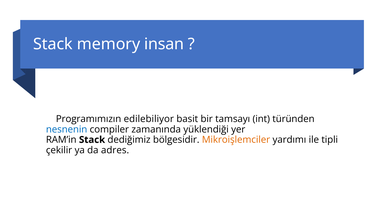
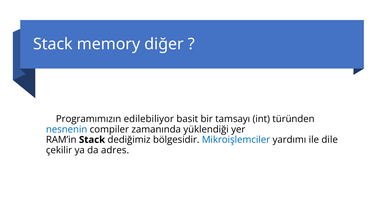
insan: insan -> diğer
Mikroişlemciler colour: orange -> blue
tipli: tipli -> dile
